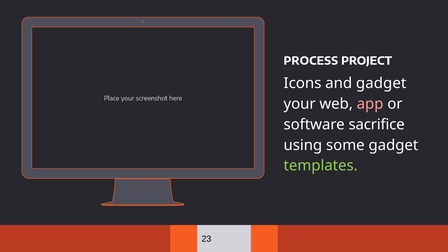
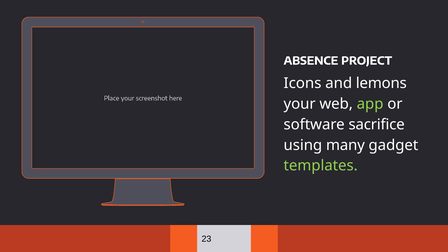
PROCESS: PROCESS -> ABSENCE
and gadget: gadget -> lemons
app colour: pink -> light green
some: some -> many
